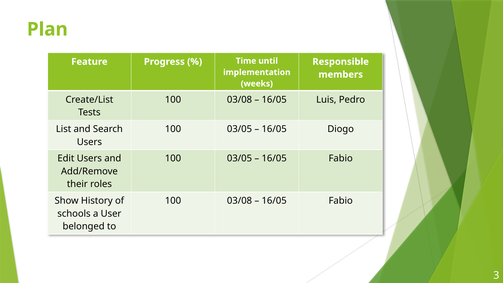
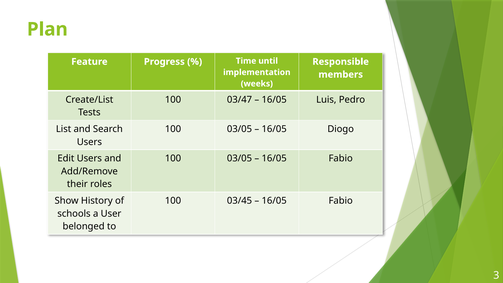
03/08 at (240, 100): 03/08 -> 03/47
03/08 at (240, 201): 03/08 -> 03/45
